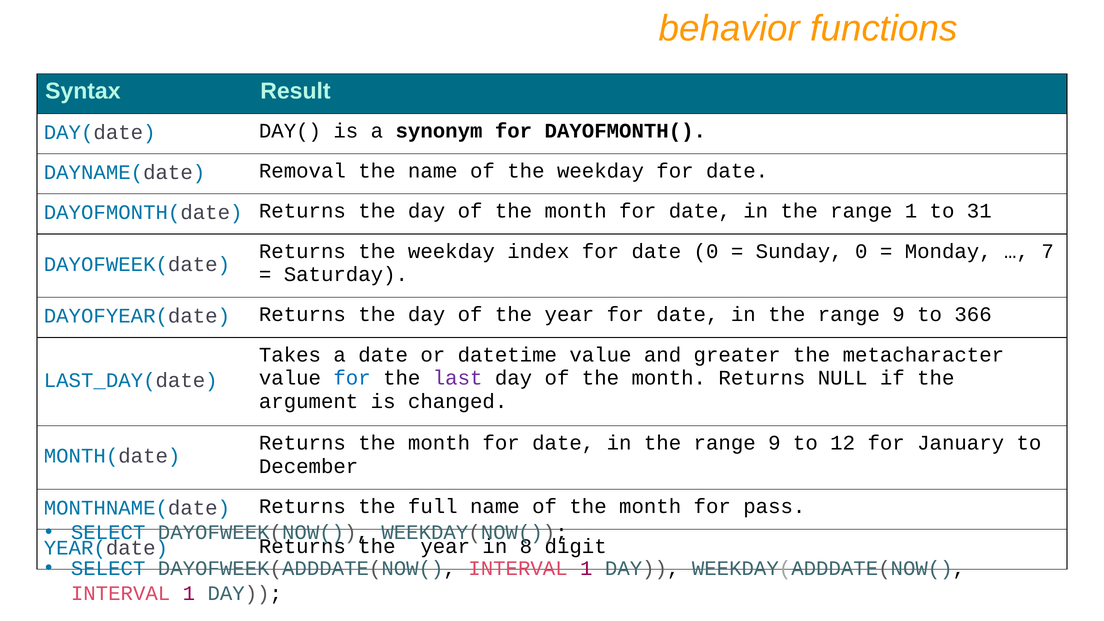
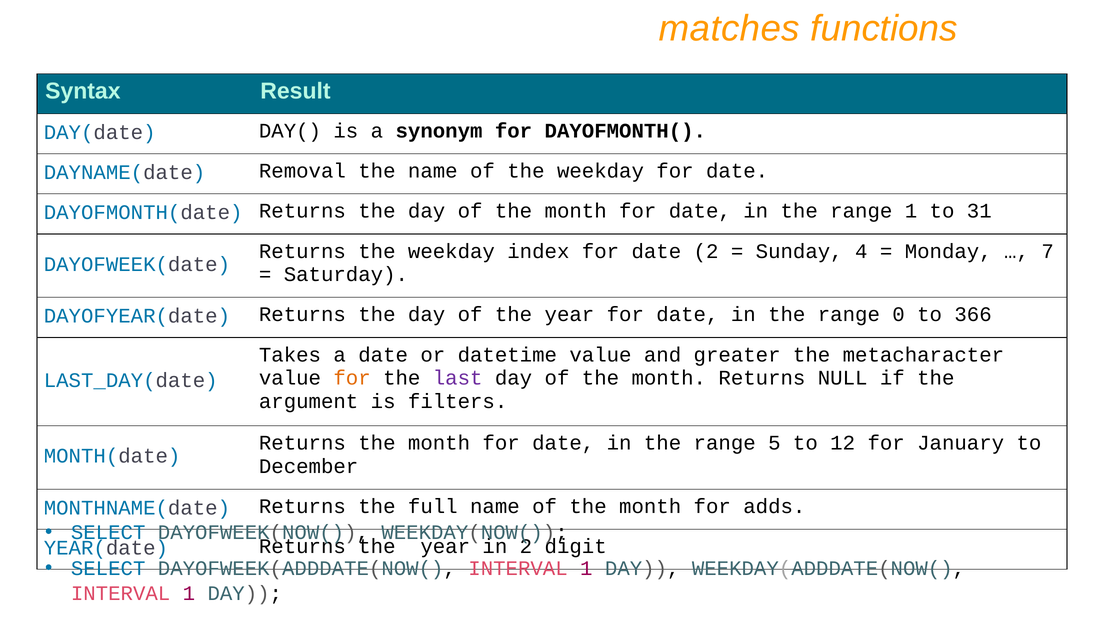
behavior: behavior -> matches
date 0: 0 -> 2
Sunday 0: 0 -> 4
9 at (899, 315): 9 -> 0
for at (352, 378) colour: blue -> orange
changed: changed -> filters
9 at (774, 443): 9 -> 5
pass: pass -> adds
in 8: 8 -> 2
